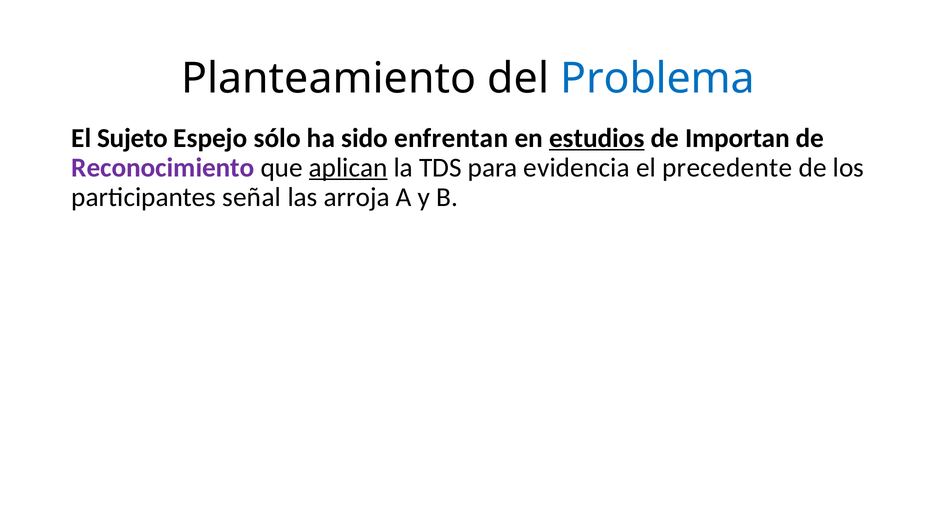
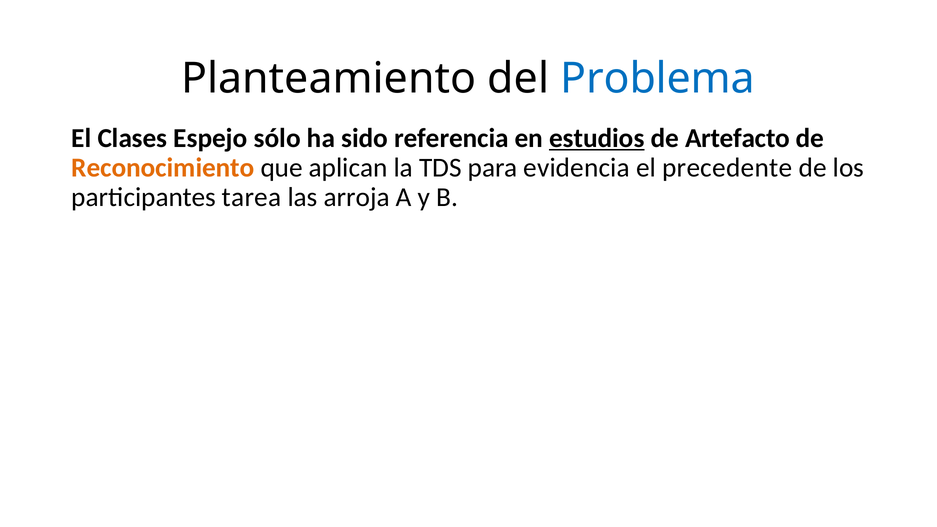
Sujeto: Sujeto -> Clases
enfrentan: enfrentan -> referencia
Importan: Importan -> Artefacto
Reconocimiento colour: purple -> orange
aplican underline: present -> none
señal: señal -> tarea
